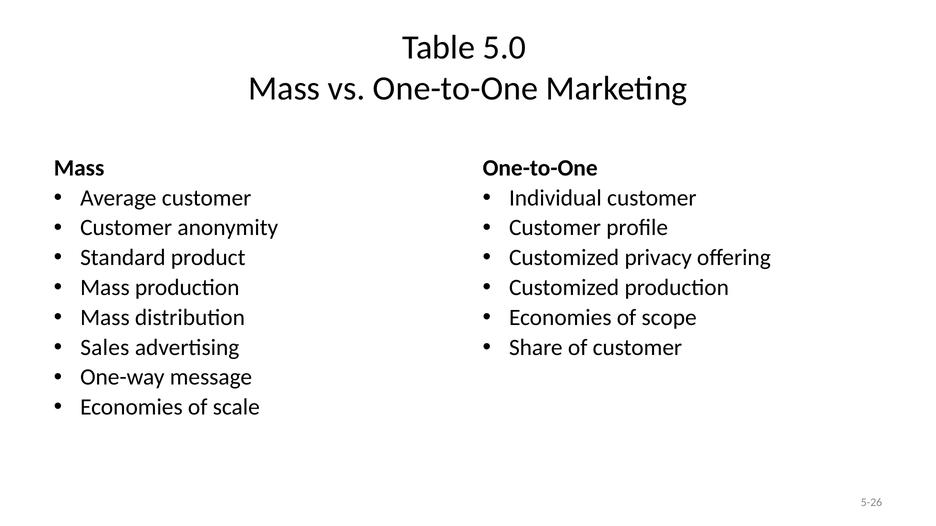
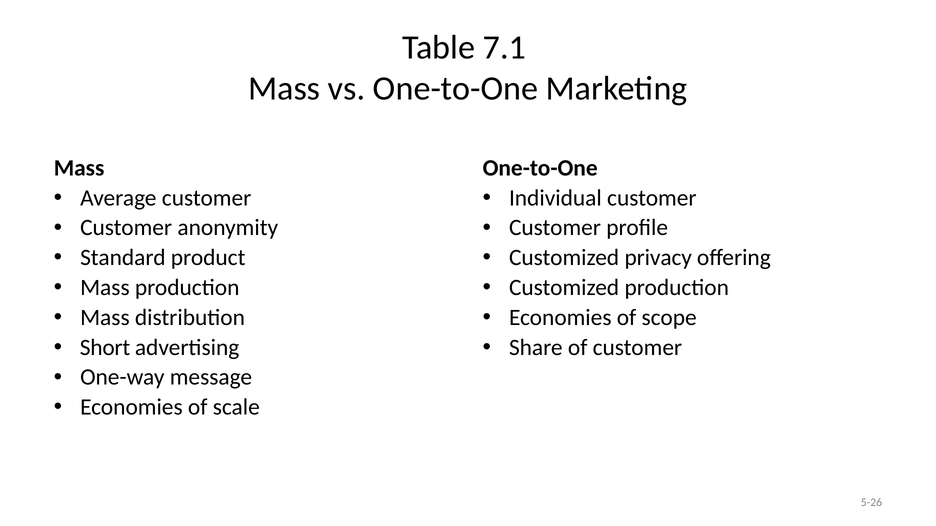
5.0: 5.0 -> 7.1
Sales: Sales -> Short
